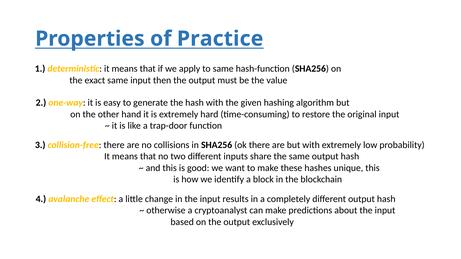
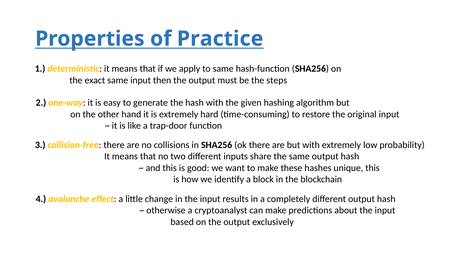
value: value -> steps
